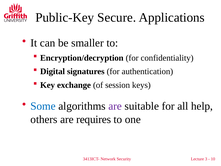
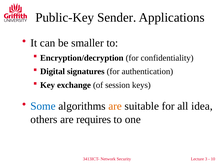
Secure: Secure -> Sender
are at (115, 106) colour: purple -> orange
help: help -> idea
